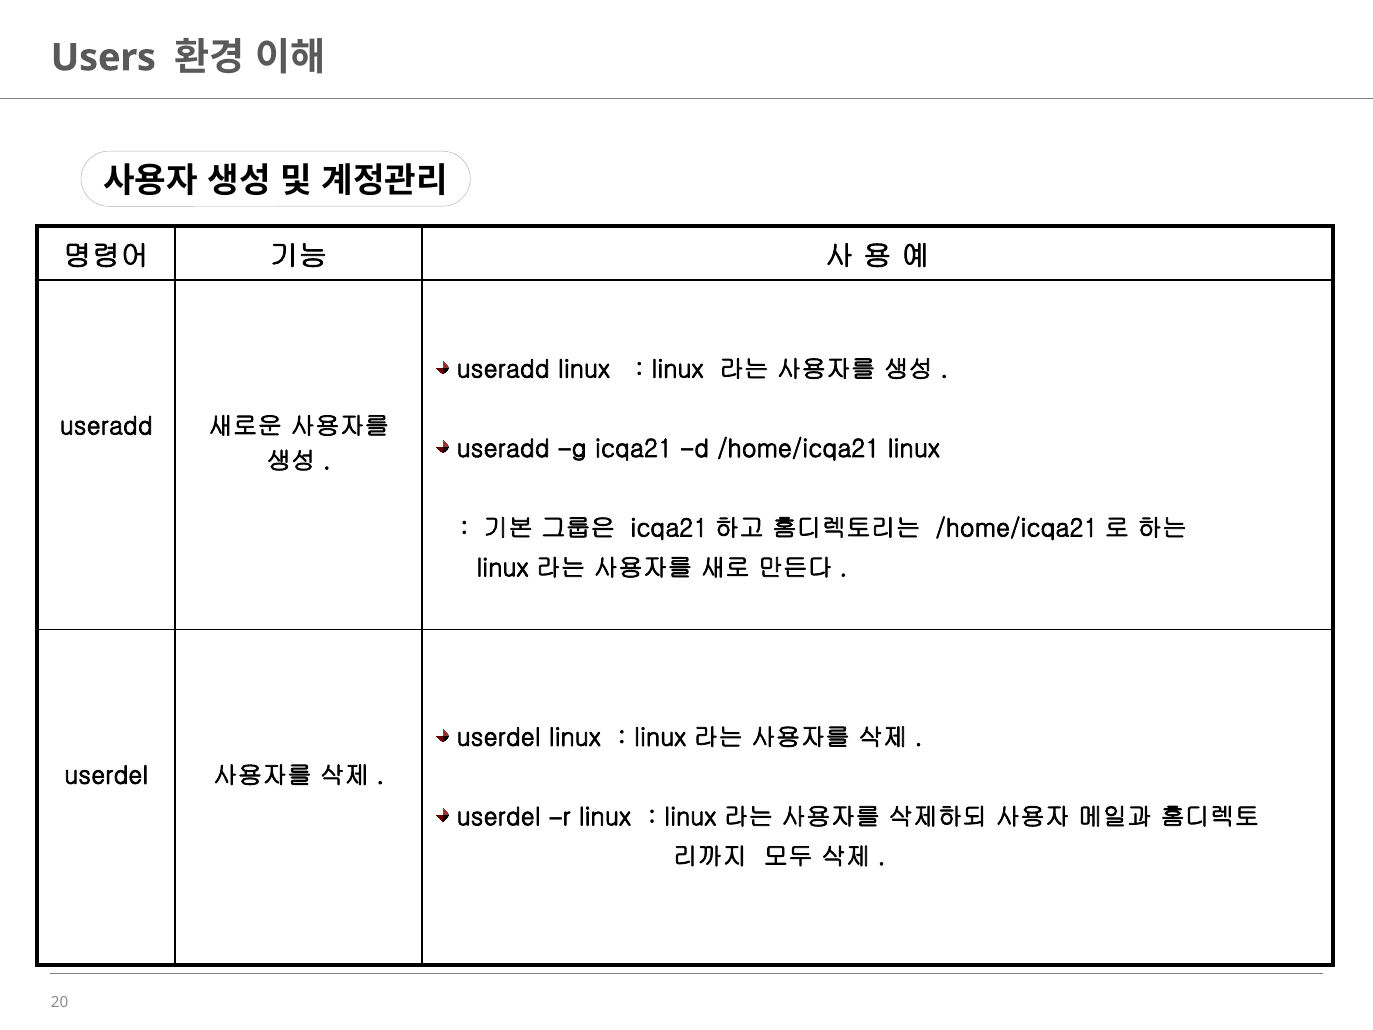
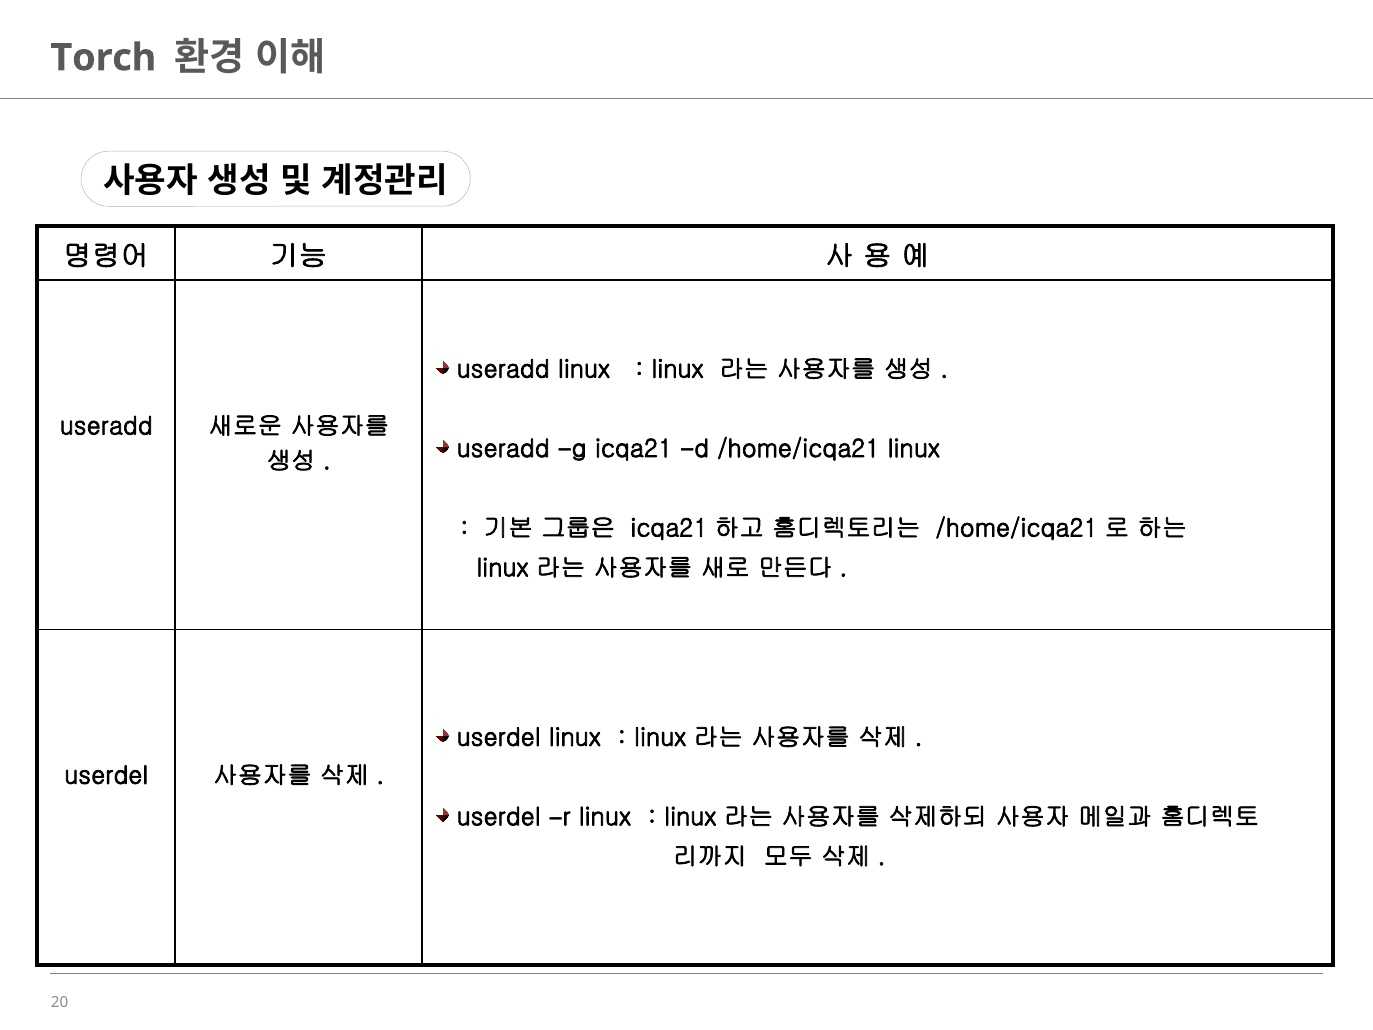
Users: Users -> Torch
